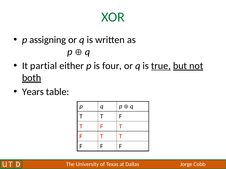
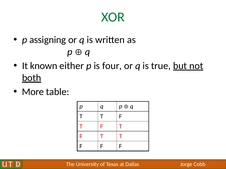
partial: partial -> known
true underline: present -> none
Years: Years -> More
